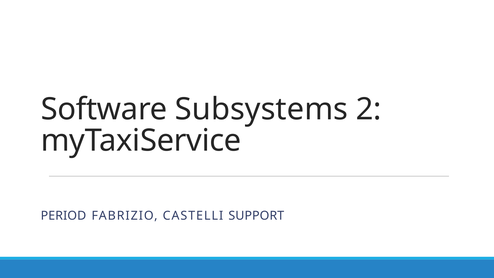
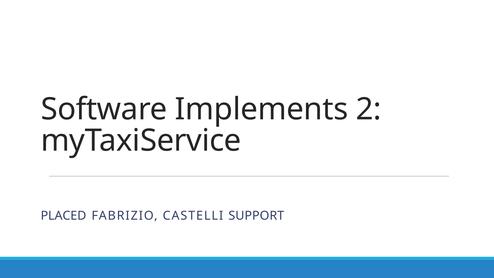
Subsystems: Subsystems -> Implements
PERIOD: PERIOD -> PLACED
